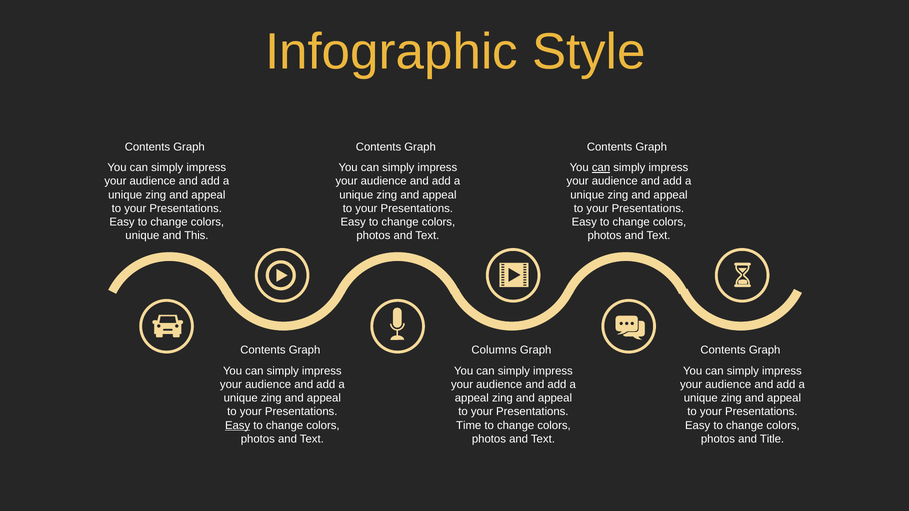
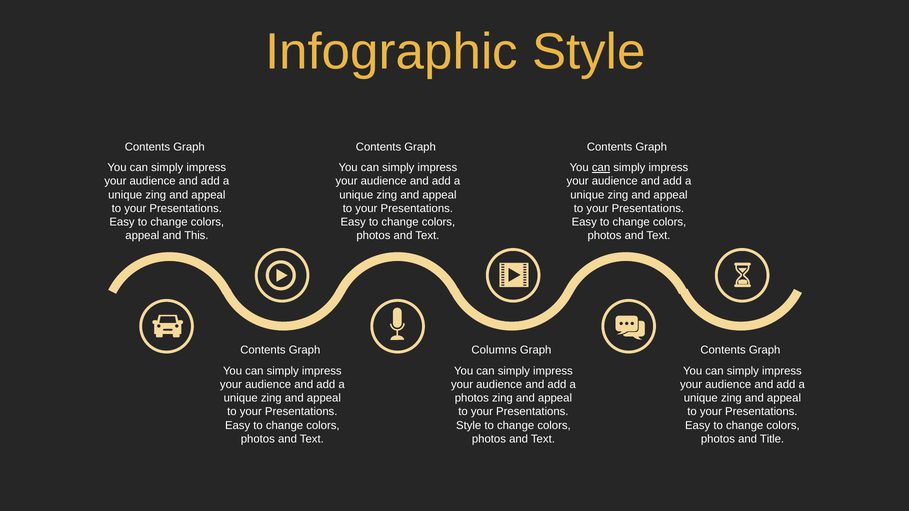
unique at (142, 236): unique -> appeal
appeal at (472, 398): appeal -> photos
Easy at (238, 426) underline: present -> none
Time at (469, 426): Time -> Style
